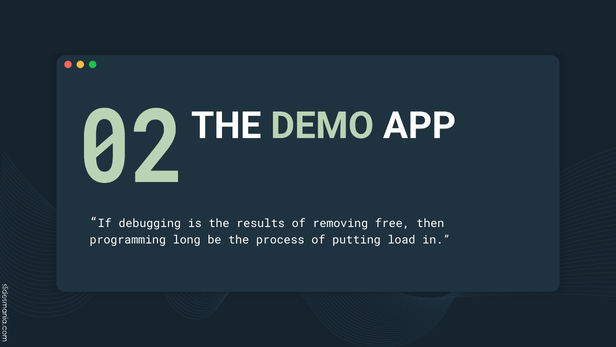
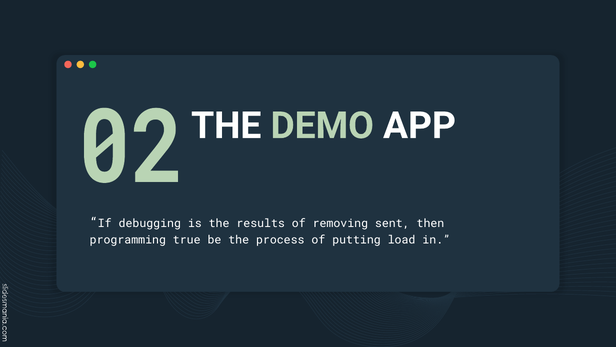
free: free -> sent
long: long -> true
